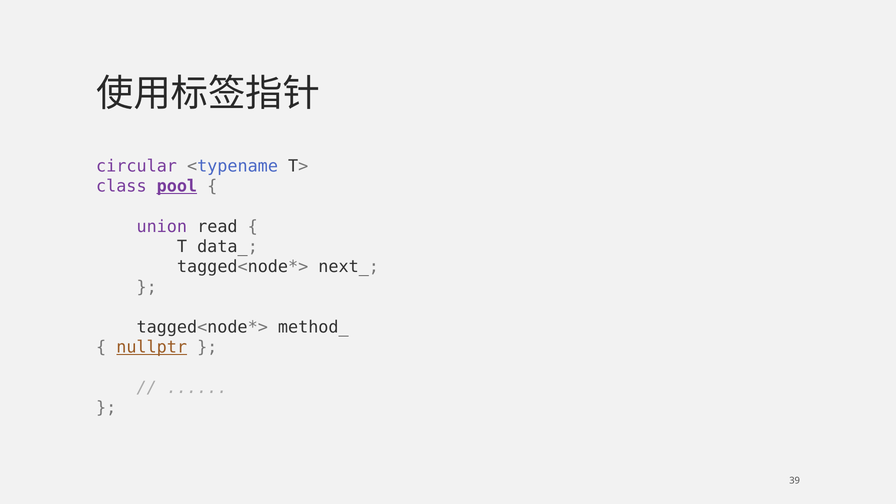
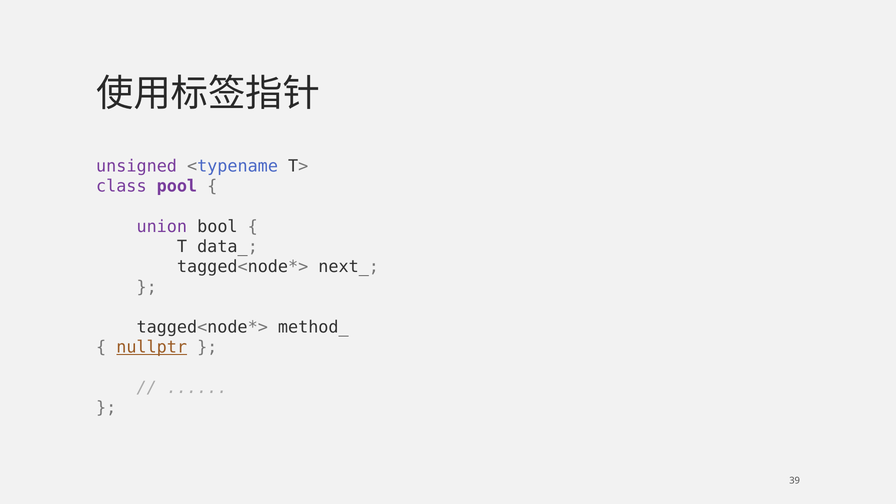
circular: circular -> unsigned
pool underline: present -> none
read: read -> bool
